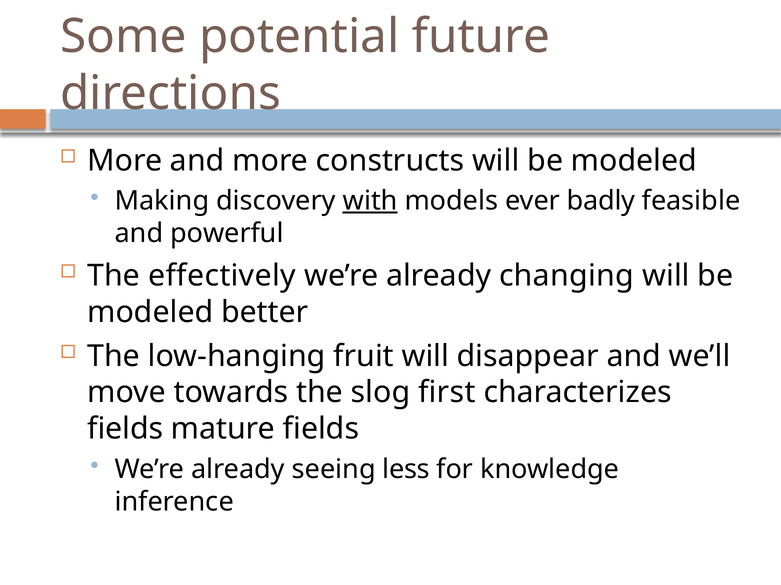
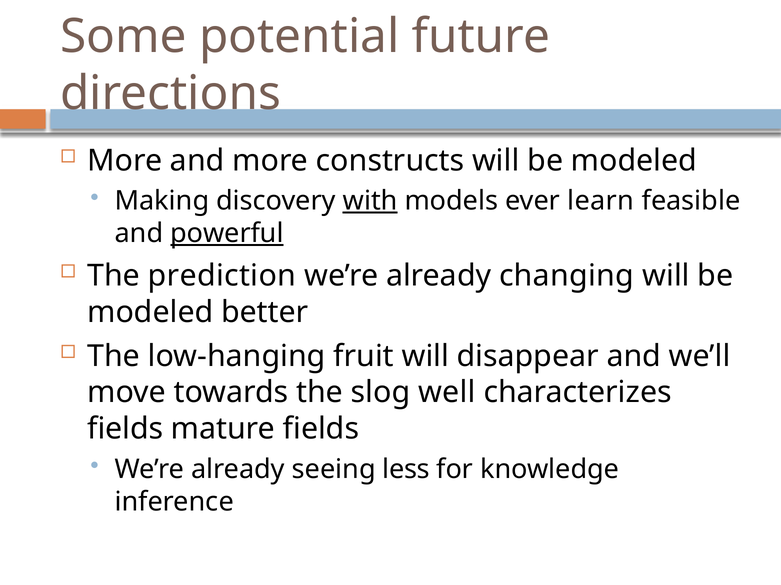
badly: badly -> learn
powerful underline: none -> present
effectively: effectively -> prediction
first: first -> well
